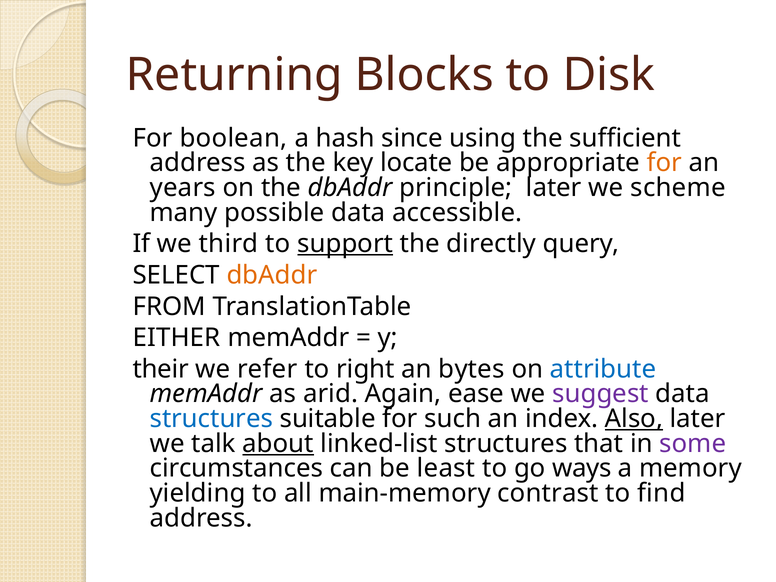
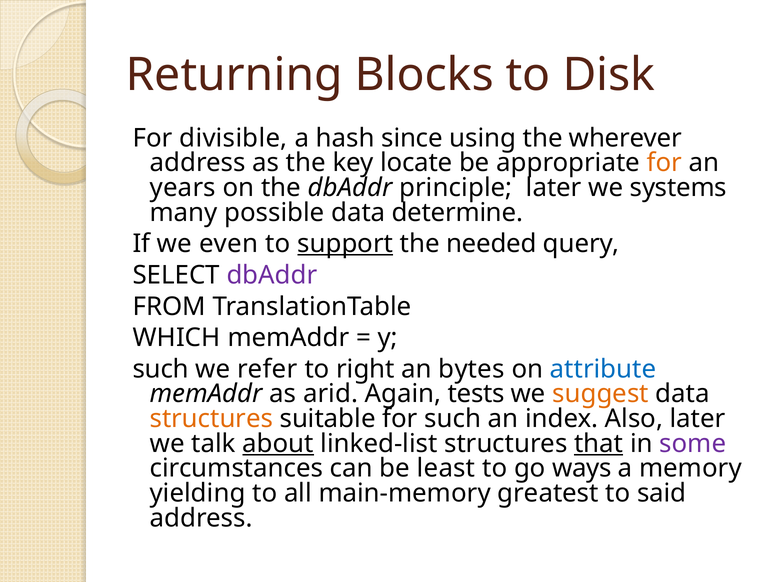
boolean: boolean -> divisible
sufficient: sufficient -> wherever
scheme: scheme -> systems
accessible: accessible -> determine
third: third -> even
directly: directly -> needed
dbAddr at (272, 275) colour: orange -> purple
EITHER: EITHER -> WHICH
their at (161, 369): their -> such
ease: ease -> tests
suggest colour: purple -> orange
structures at (211, 419) colour: blue -> orange
Also underline: present -> none
that underline: none -> present
contrast: contrast -> greatest
find: find -> said
